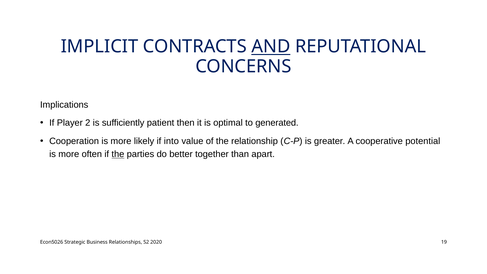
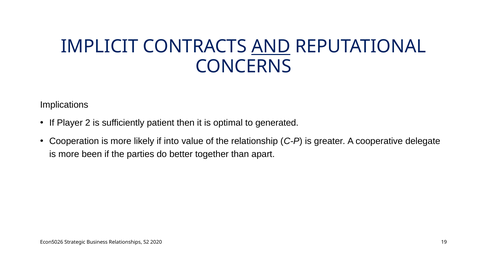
potential: potential -> delegate
often: often -> been
the at (118, 154) underline: present -> none
